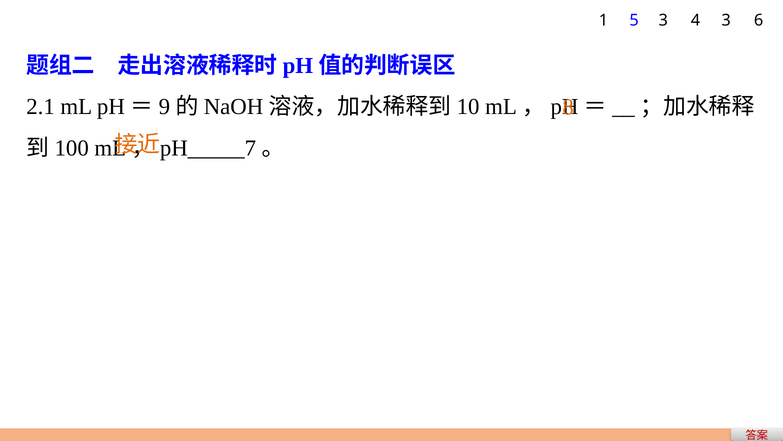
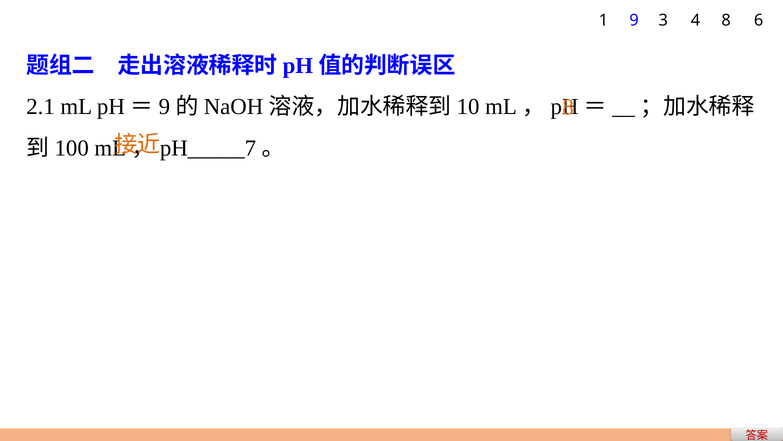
1 5: 5 -> 9
4 3: 3 -> 8
